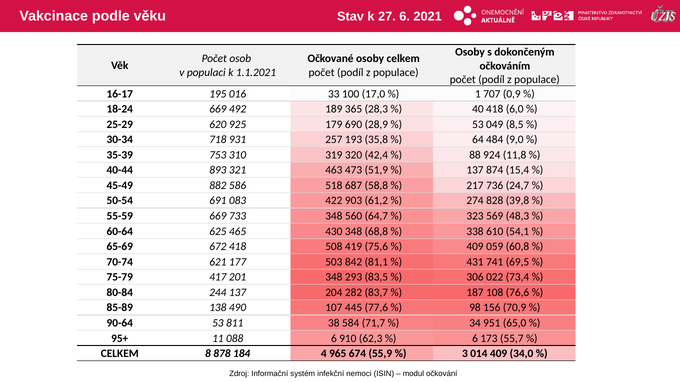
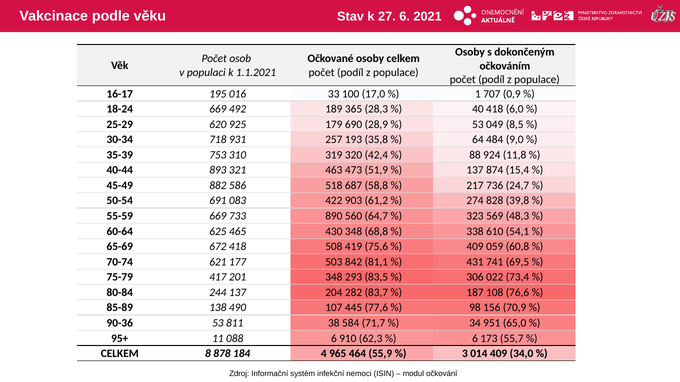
733 348: 348 -> 890
90-64: 90-64 -> 90-36
674: 674 -> 464
